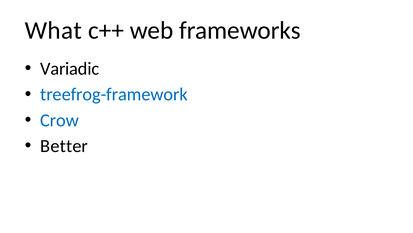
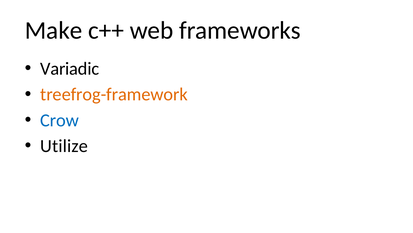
What: What -> Make
treefrog-framework colour: blue -> orange
Better: Better -> Utilize
